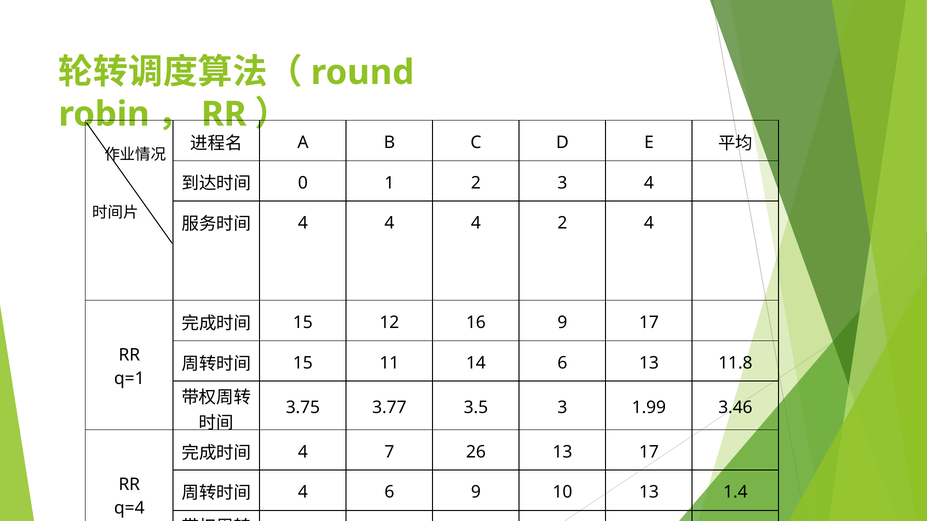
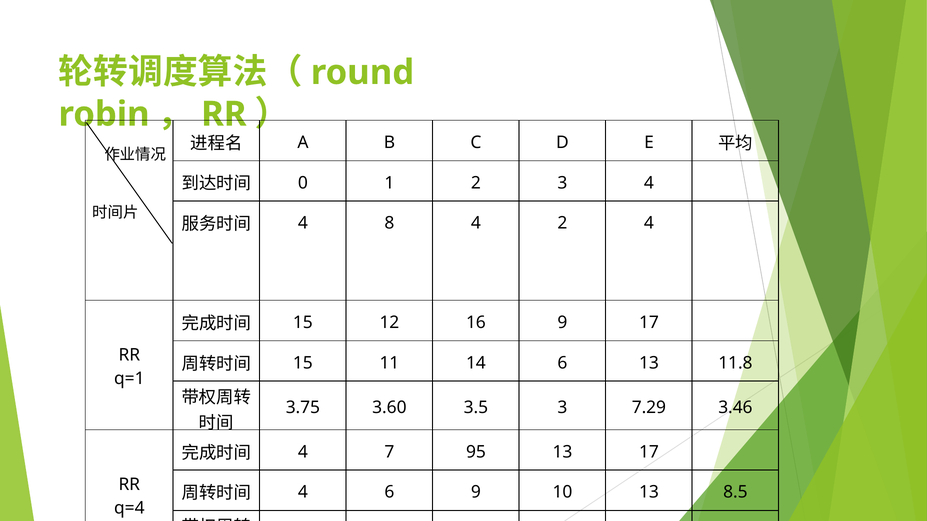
4 at (389, 223): 4 -> 8
3.77: 3.77 -> 3.60
1.99: 1.99 -> 7.29
26: 26 -> 95
1.4: 1.4 -> 8.5
